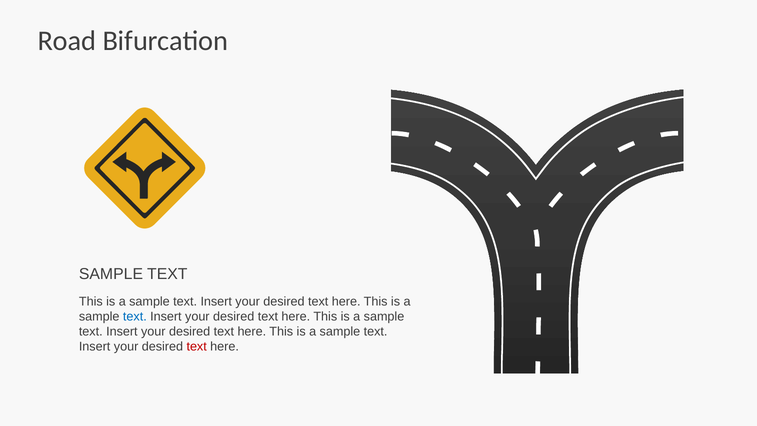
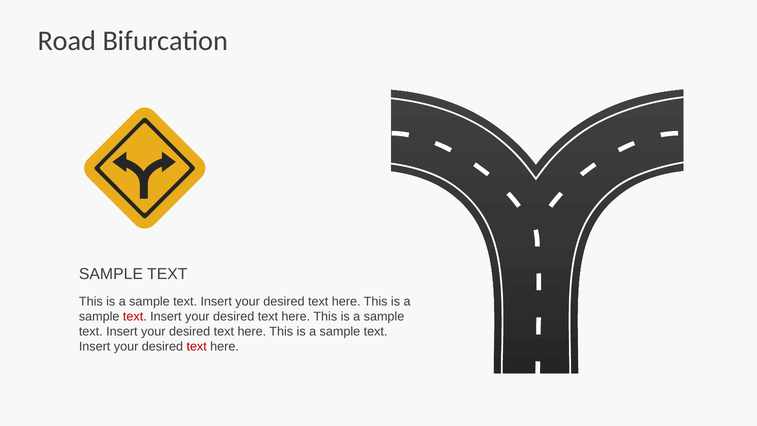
text at (135, 316) colour: blue -> red
